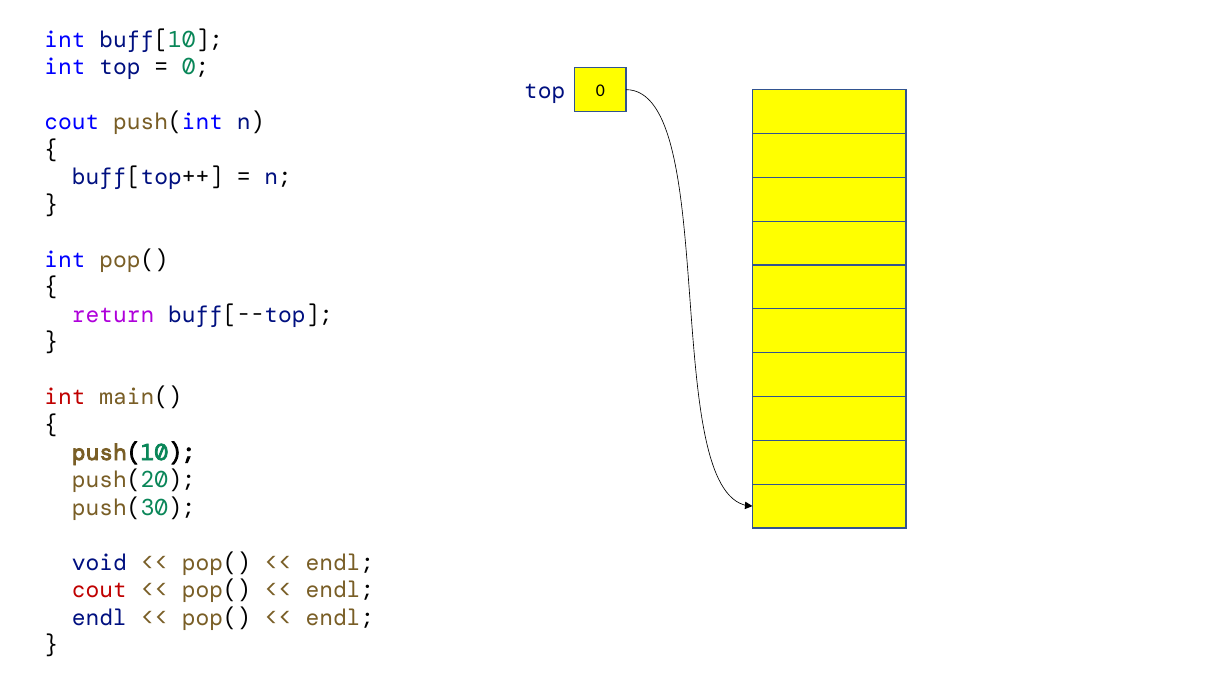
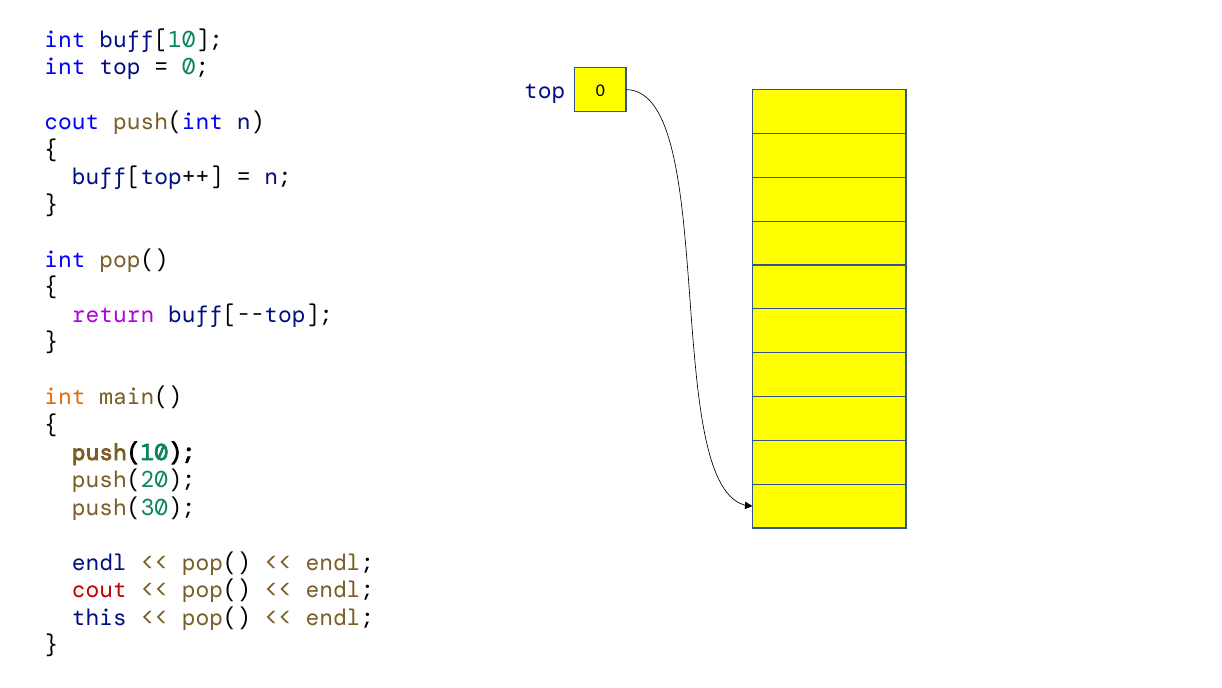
int at (65, 397) colour: red -> orange
void at (99, 562): void -> endl
endl at (99, 617): endl -> this
